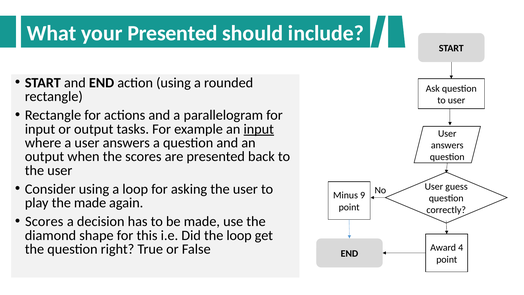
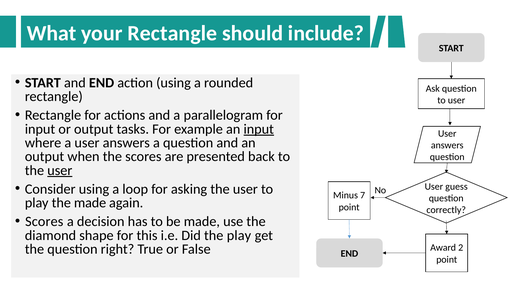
your Presented: Presented -> Rectangle
user at (60, 170) underline: none -> present
9: 9 -> 7
the loop: loop -> play
4: 4 -> 2
